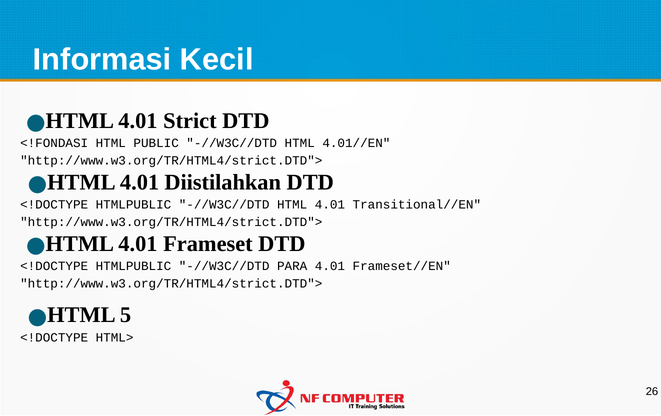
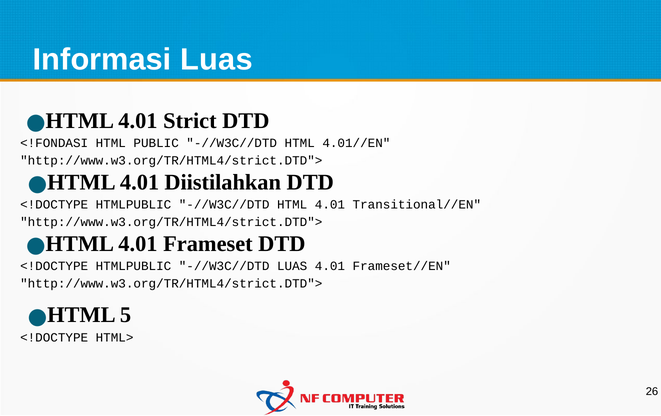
Informasi Kecil: Kecil -> Luas
-//W3C//DTD PARA: PARA -> LUAS
